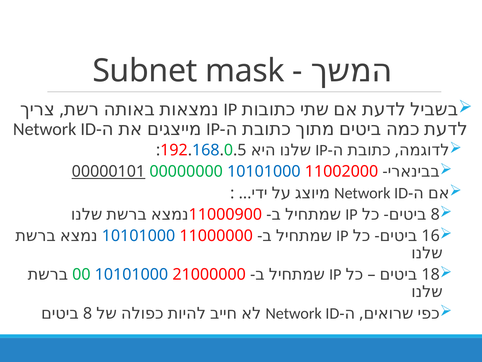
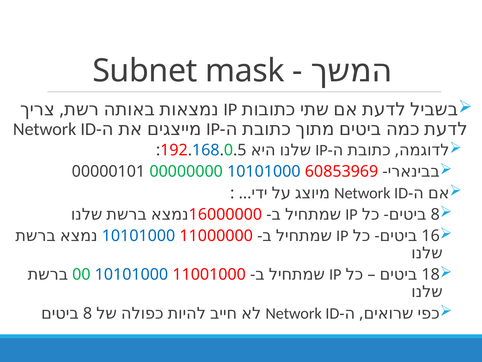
00000101 underline: present -> none
11002000: 11002000 -> 60853969
11000900: 11000900 -> 16000000
21000000: 21000000 -> 11001000
